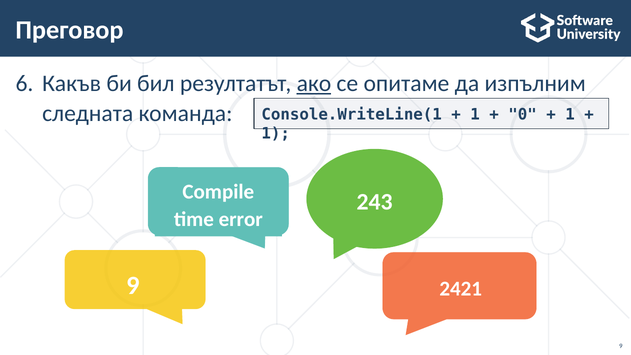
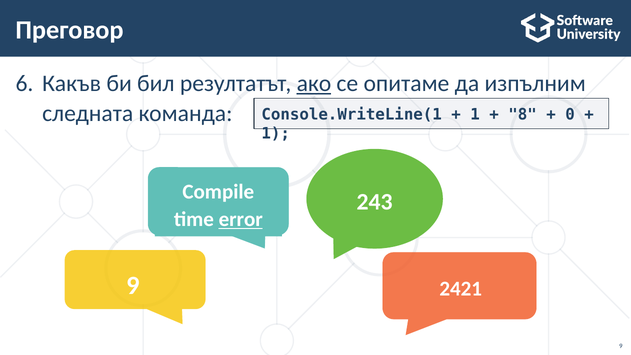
0: 0 -> 8
1 at (570, 114): 1 -> 0
error underline: none -> present
